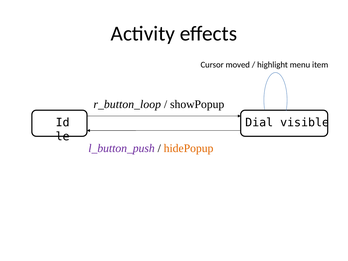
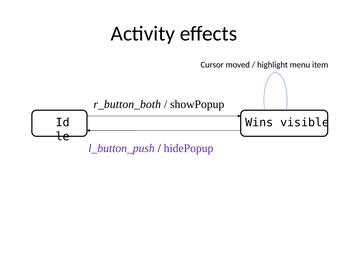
r_button_loop: r_button_loop -> r_button_both
Dial: Dial -> Wins
hidePopup colour: orange -> purple
